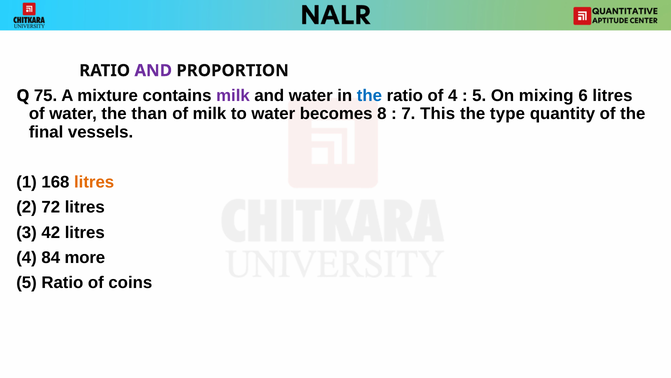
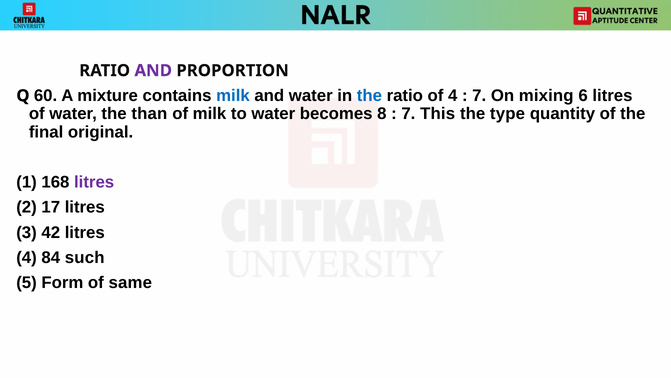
75: 75 -> 60
milk at (233, 96) colour: purple -> blue
5 at (479, 96): 5 -> 7
vessels: vessels -> original
litres at (94, 182) colour: orange -> purple
72: 72 -> 17
more: more -> such
5 Ratio: Ratio -> Form
coins: coins -> same
